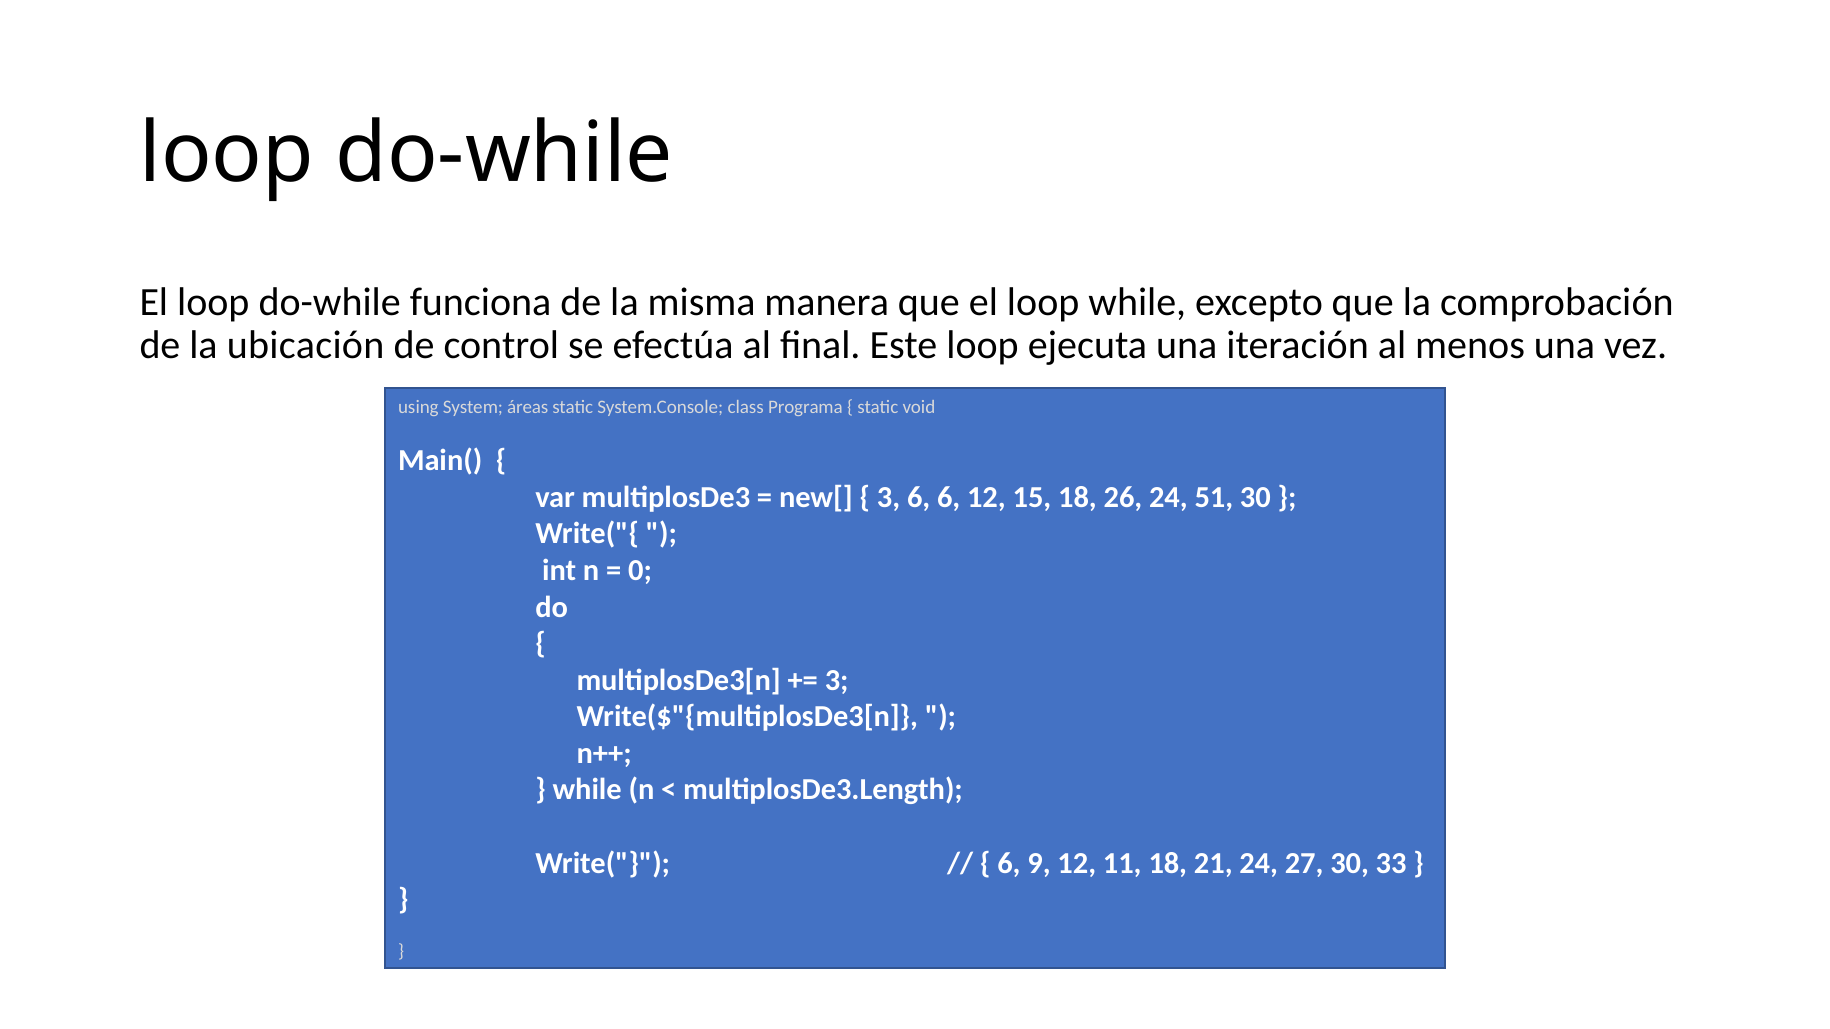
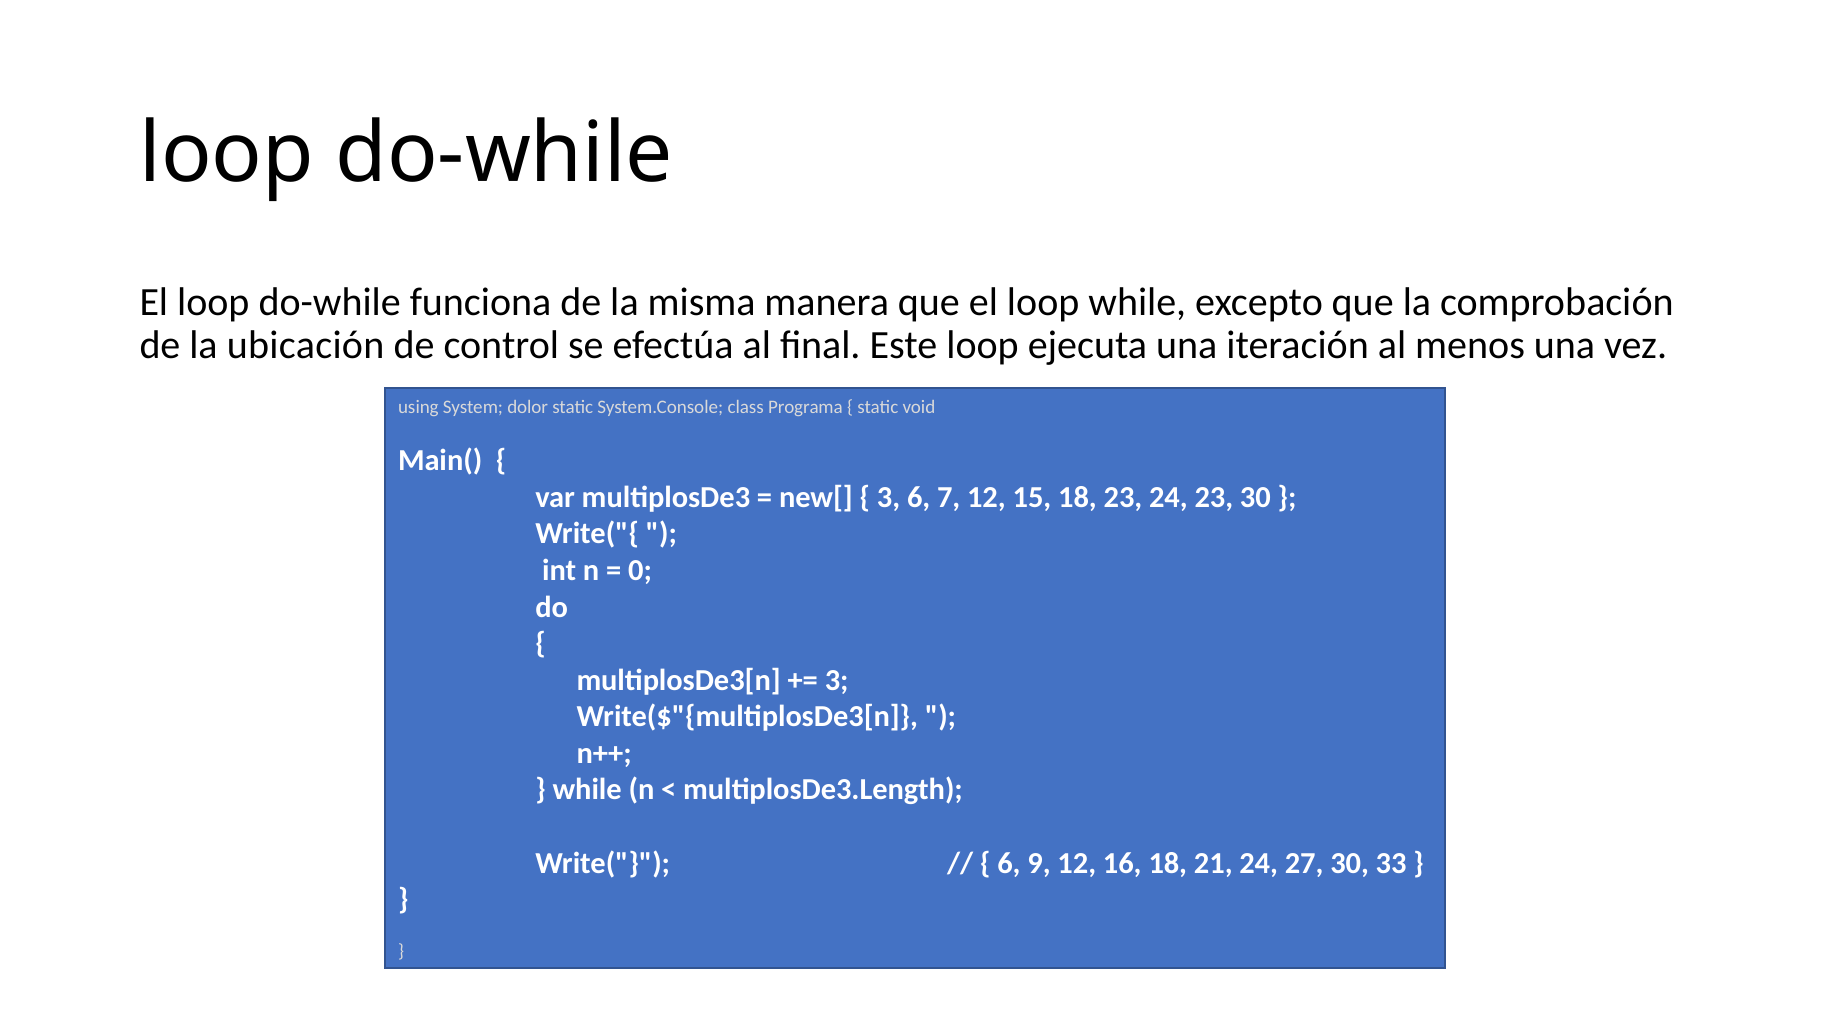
áreas: áreas -> dolor
6 6: 6 -> 7
18 26: 26 -> 23
24 51: 51 -> 23
11: 11 -> 16
